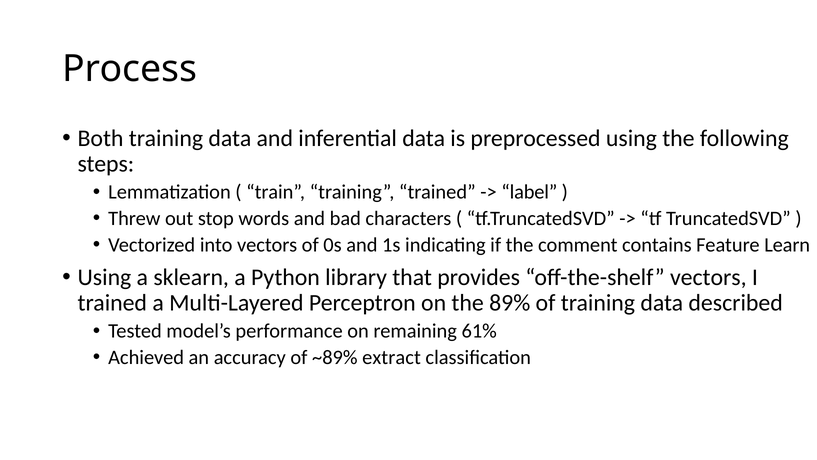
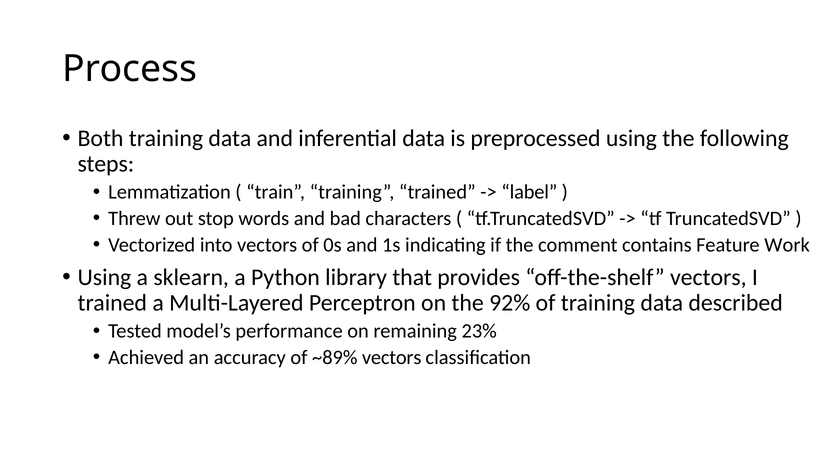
Learn: Learn -> Work
89%: 89% -> 92%
61%: 61% -> 23%
~89% extract: extract -> vectors
